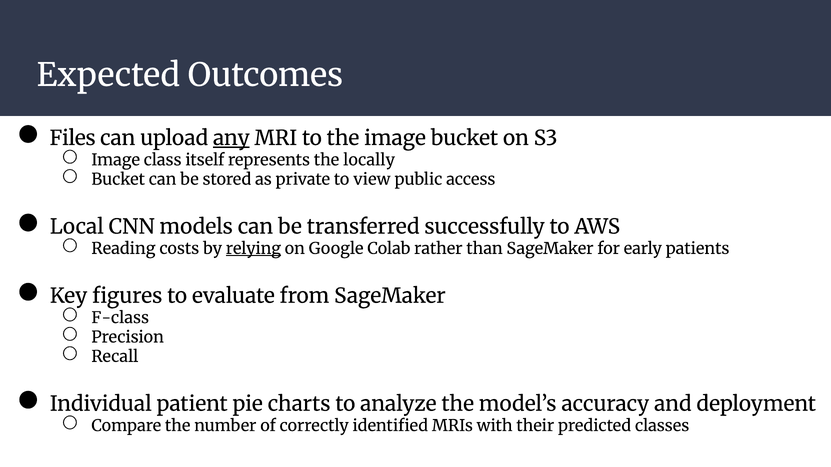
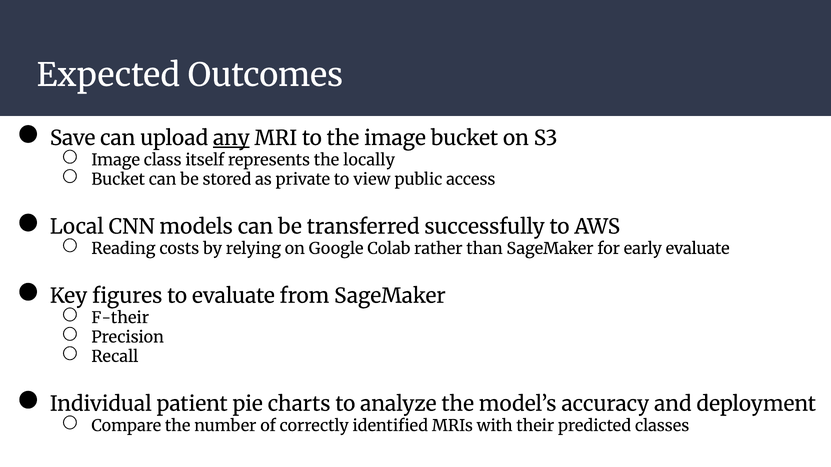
Files: Files -> Save
relying underline: present -> none
early patients: patients -> evaluate
F-class: F-class -> F-their
